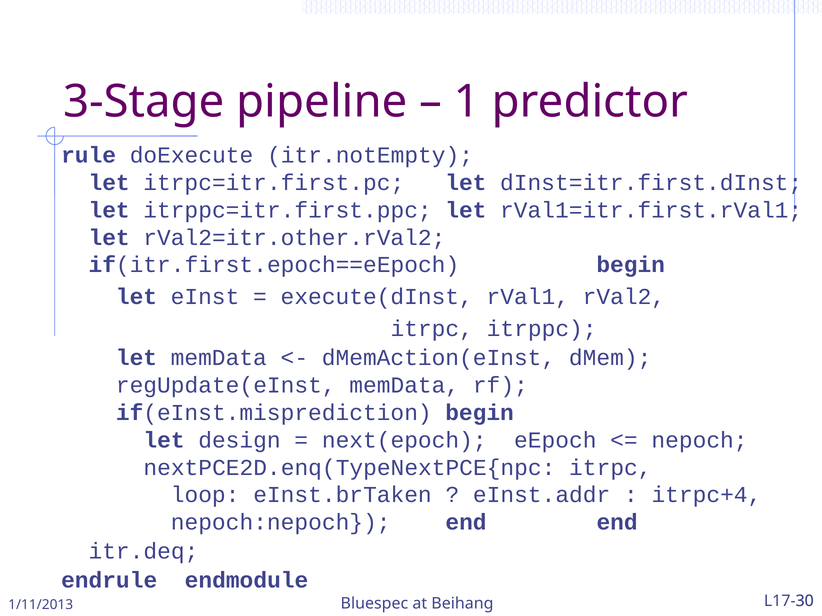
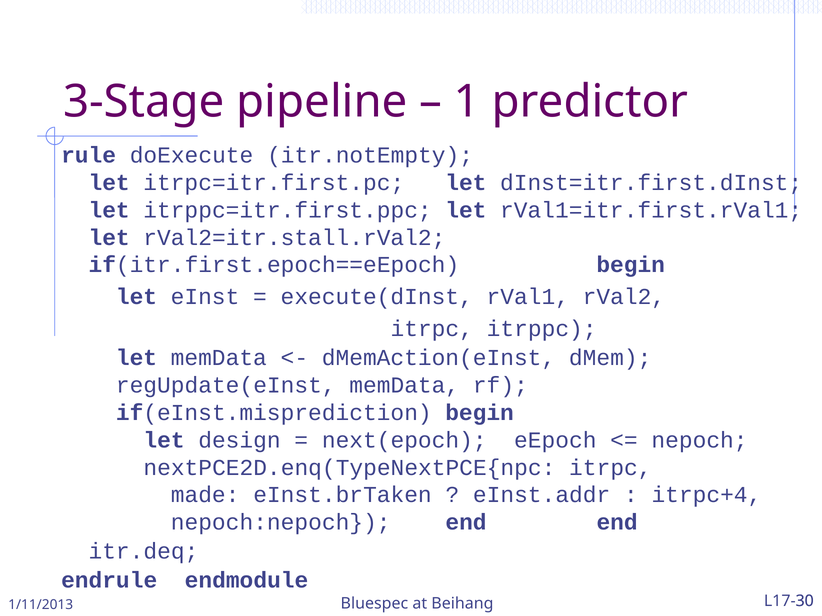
rVal2=itr.other.rVal2: rVal2=itr.other.rVal2 -> rVal2=itr.stall.rVal2
loop: loop -> made
